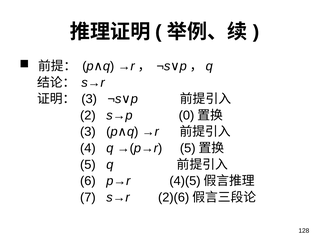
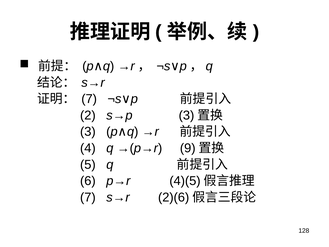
3 at (89, 99): 3 -> 7
s→p 0: 0 -> 3
→(p→r 5: 5 -> 9
